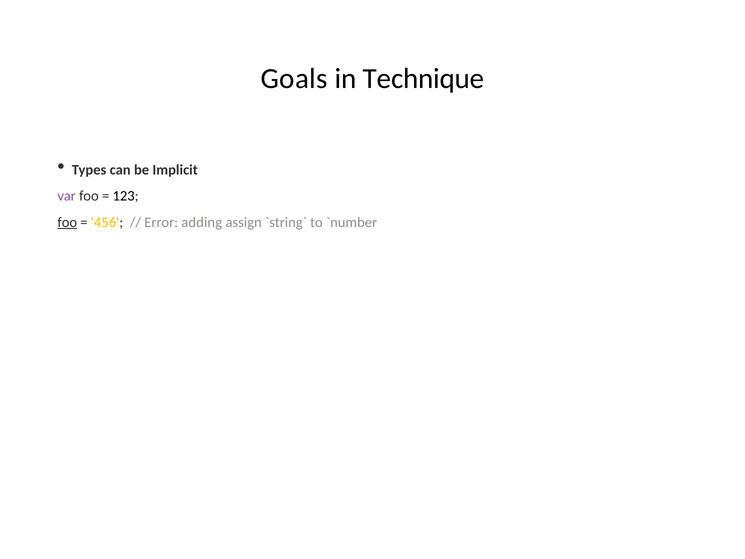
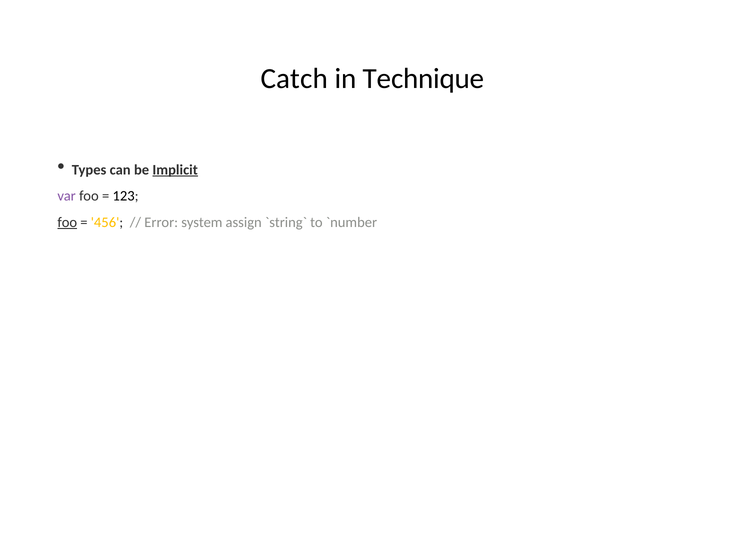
Goals: Goals -> Catch
Implicit underline: none -> present
adding: adding -> system
